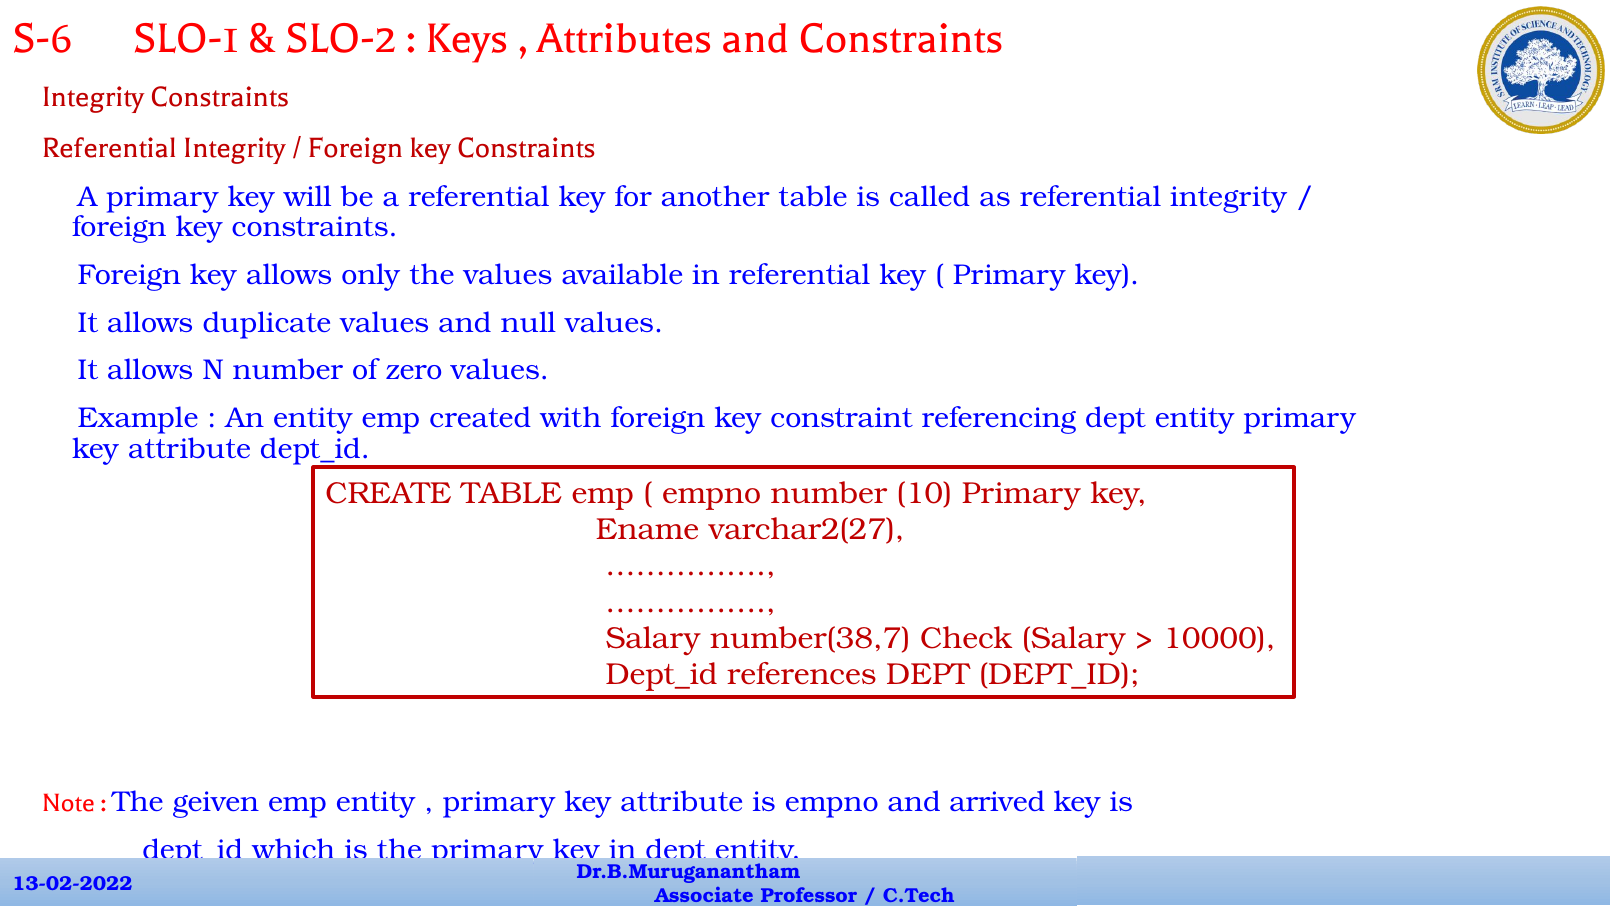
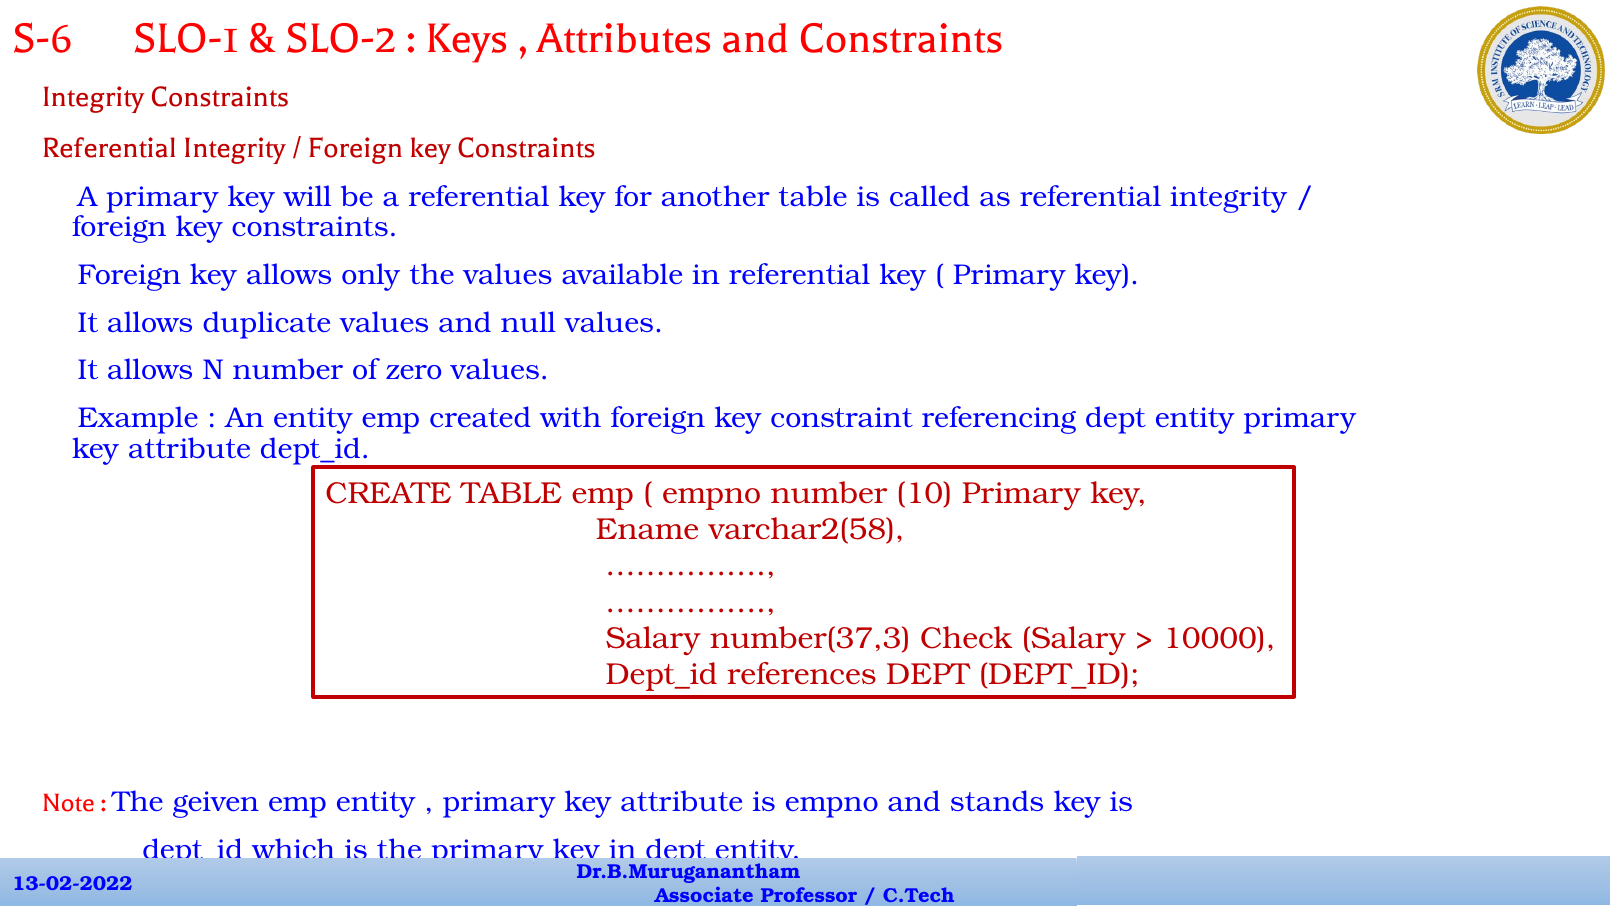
varchar2(27: varchar2(27 -> varchar2(58
number(38,7: number(38,7 -> number(37,3
arrived: arrived -> stands
